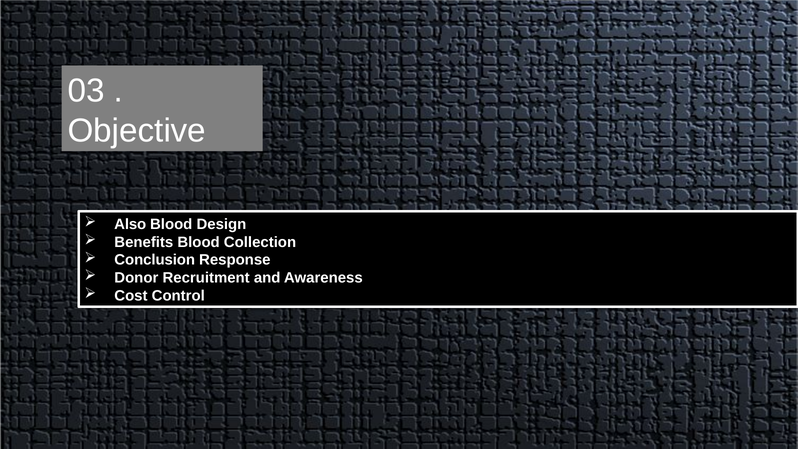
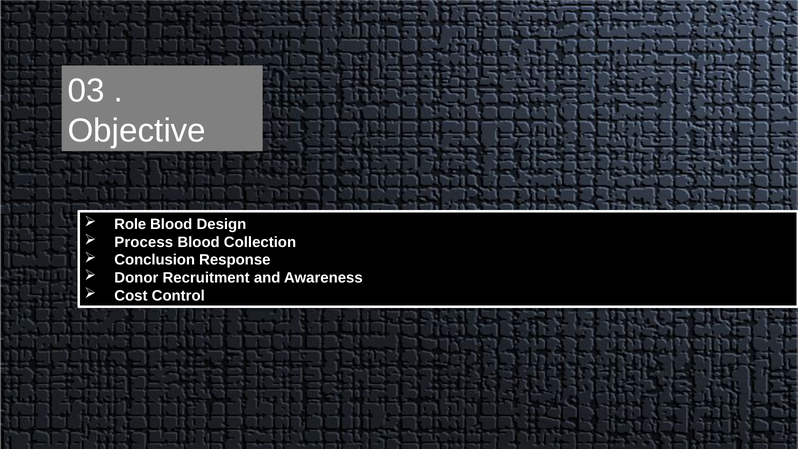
Also: Also -> Role
Benefits: Benefits -> Process
